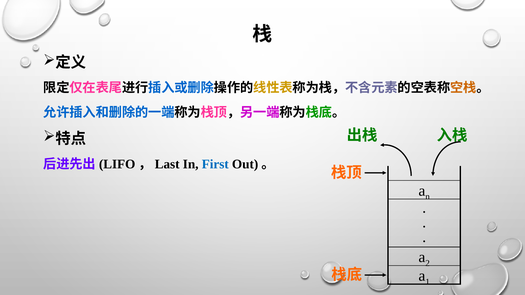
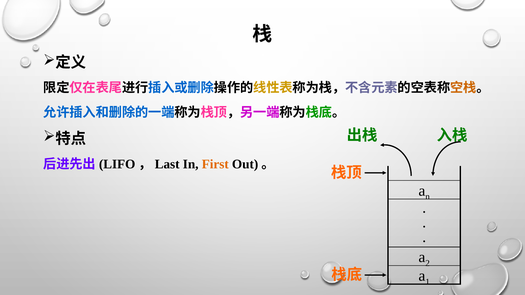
First colour: blue -> orange
